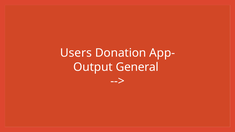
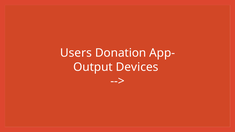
General: General -> Devices
